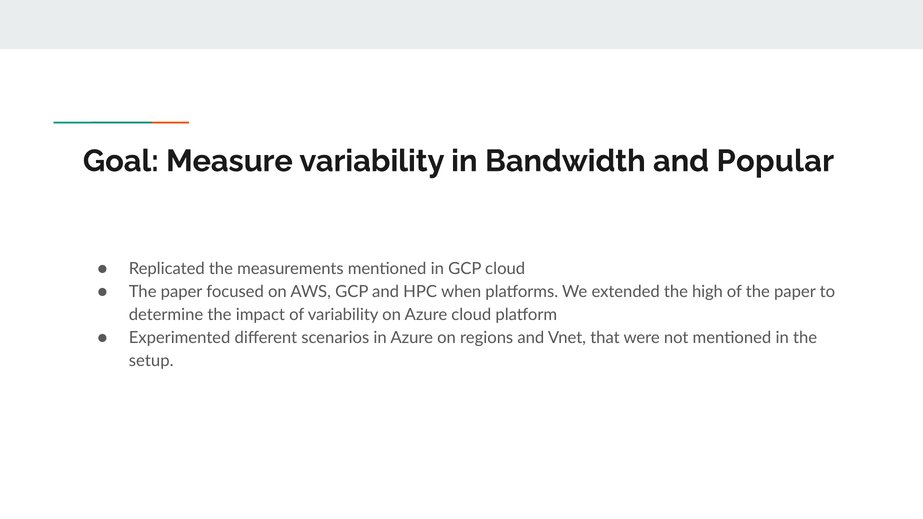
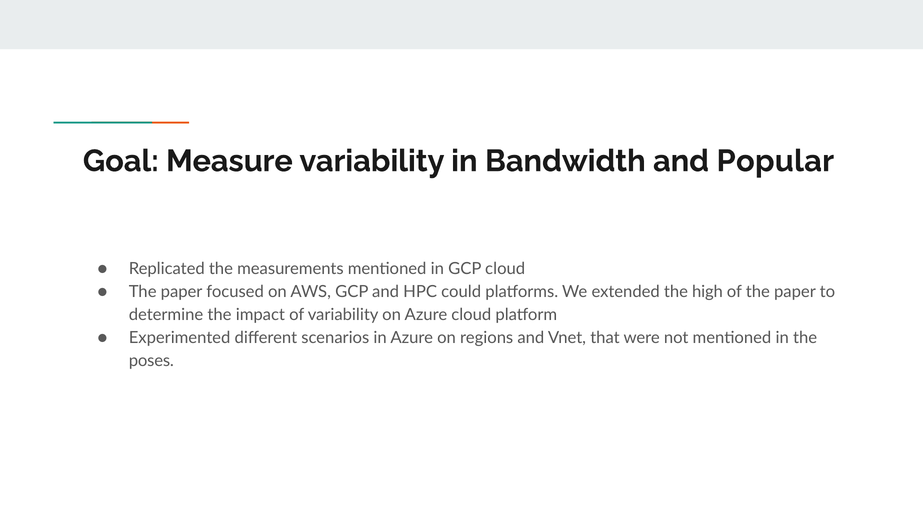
when: when -> could
setup: setup -> poses
